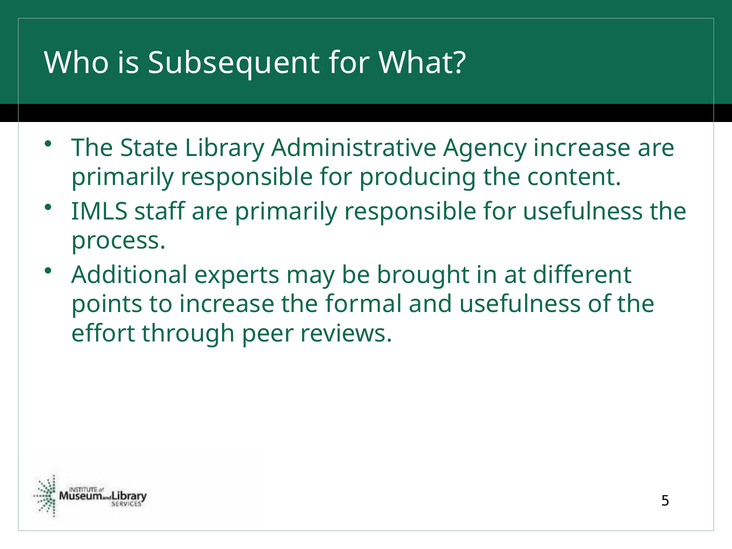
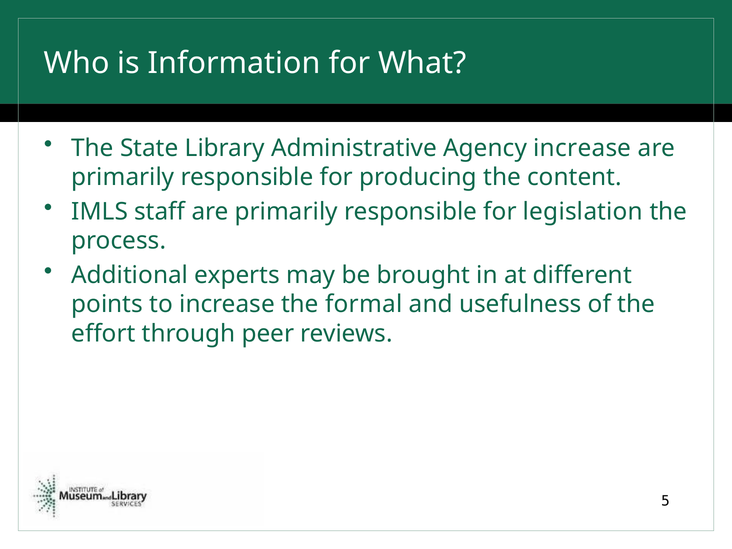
Subsequent: Subsequent -> Information
for usefulness: usefulness -> legislation
